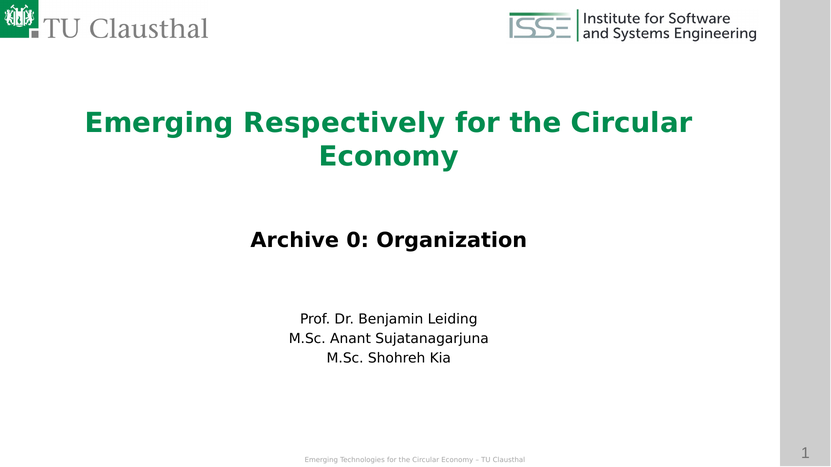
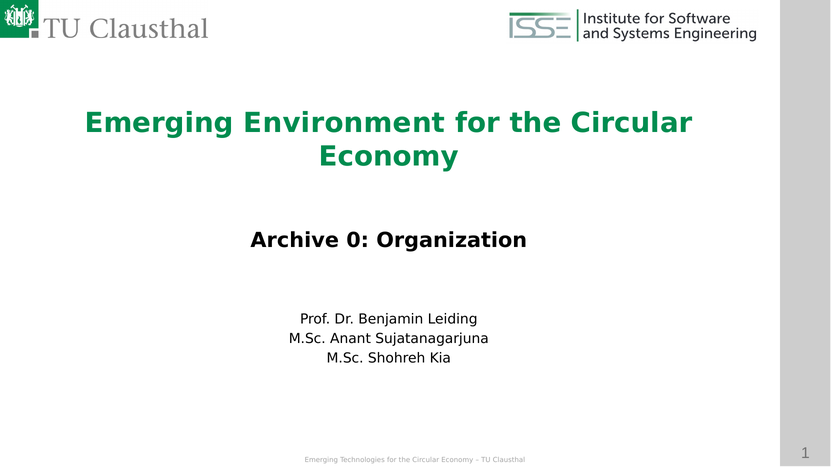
Respectively: Respectively -> Environment
